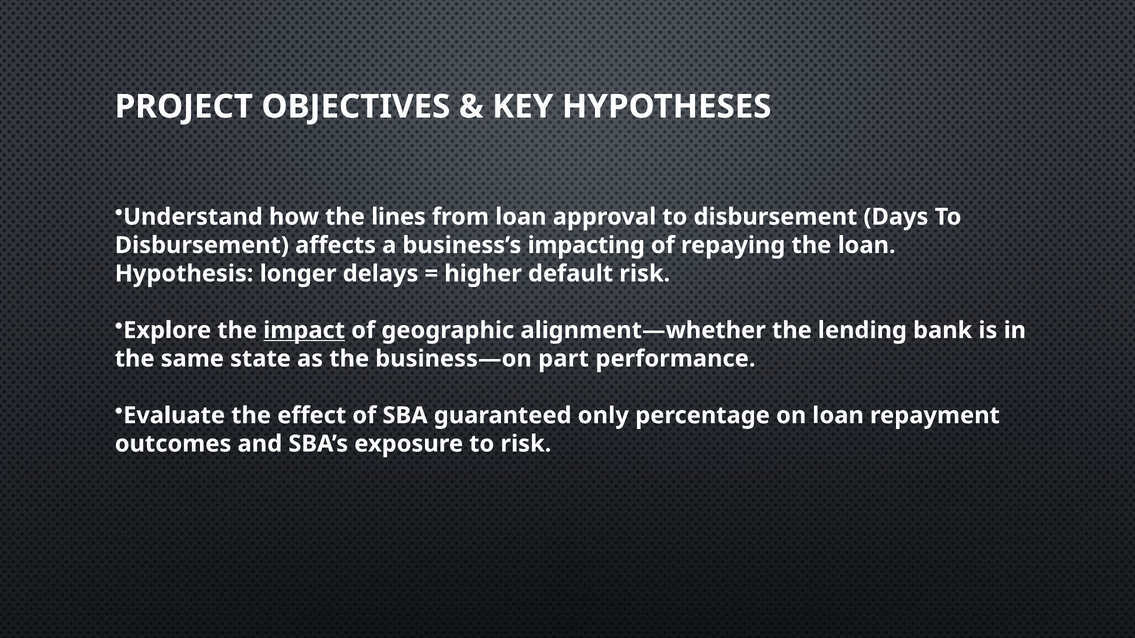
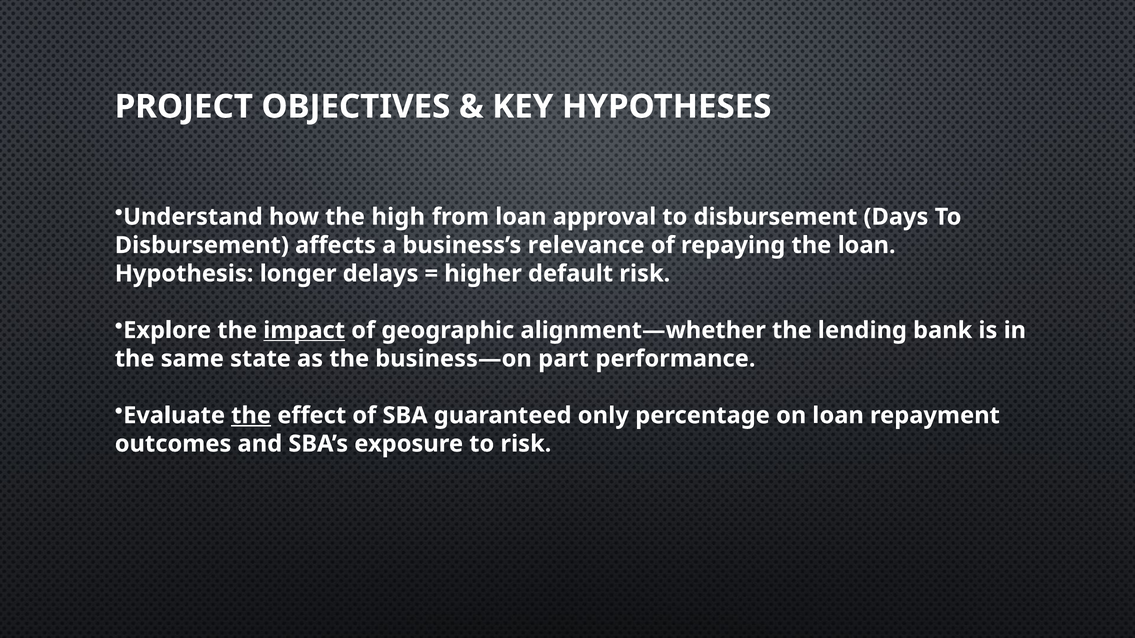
lines: lines -> high
impacting: impacting -> relevance
the at (251, 416) underline: none -> present
